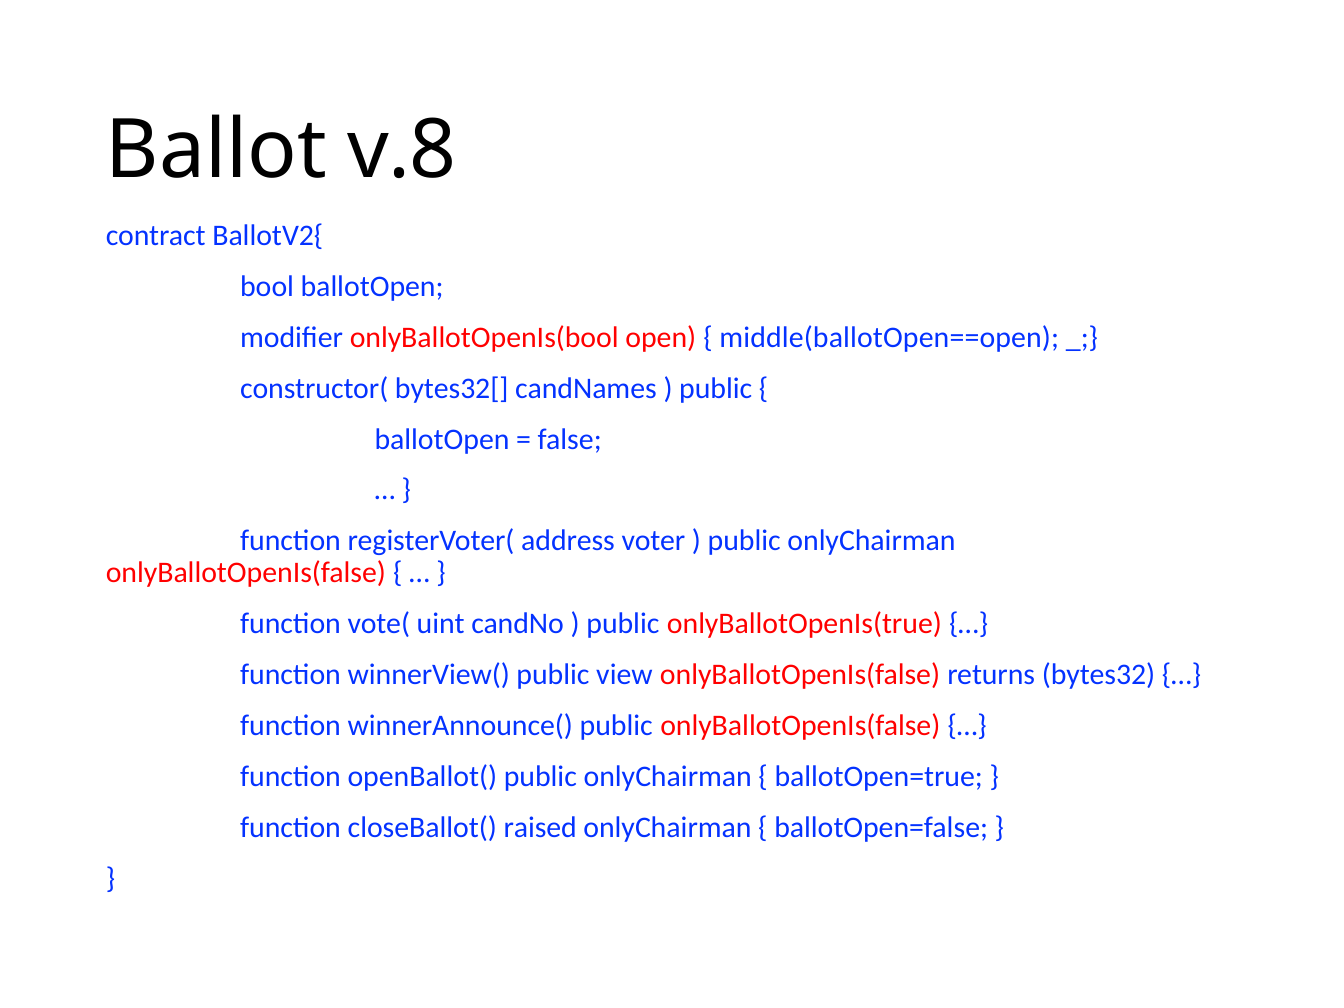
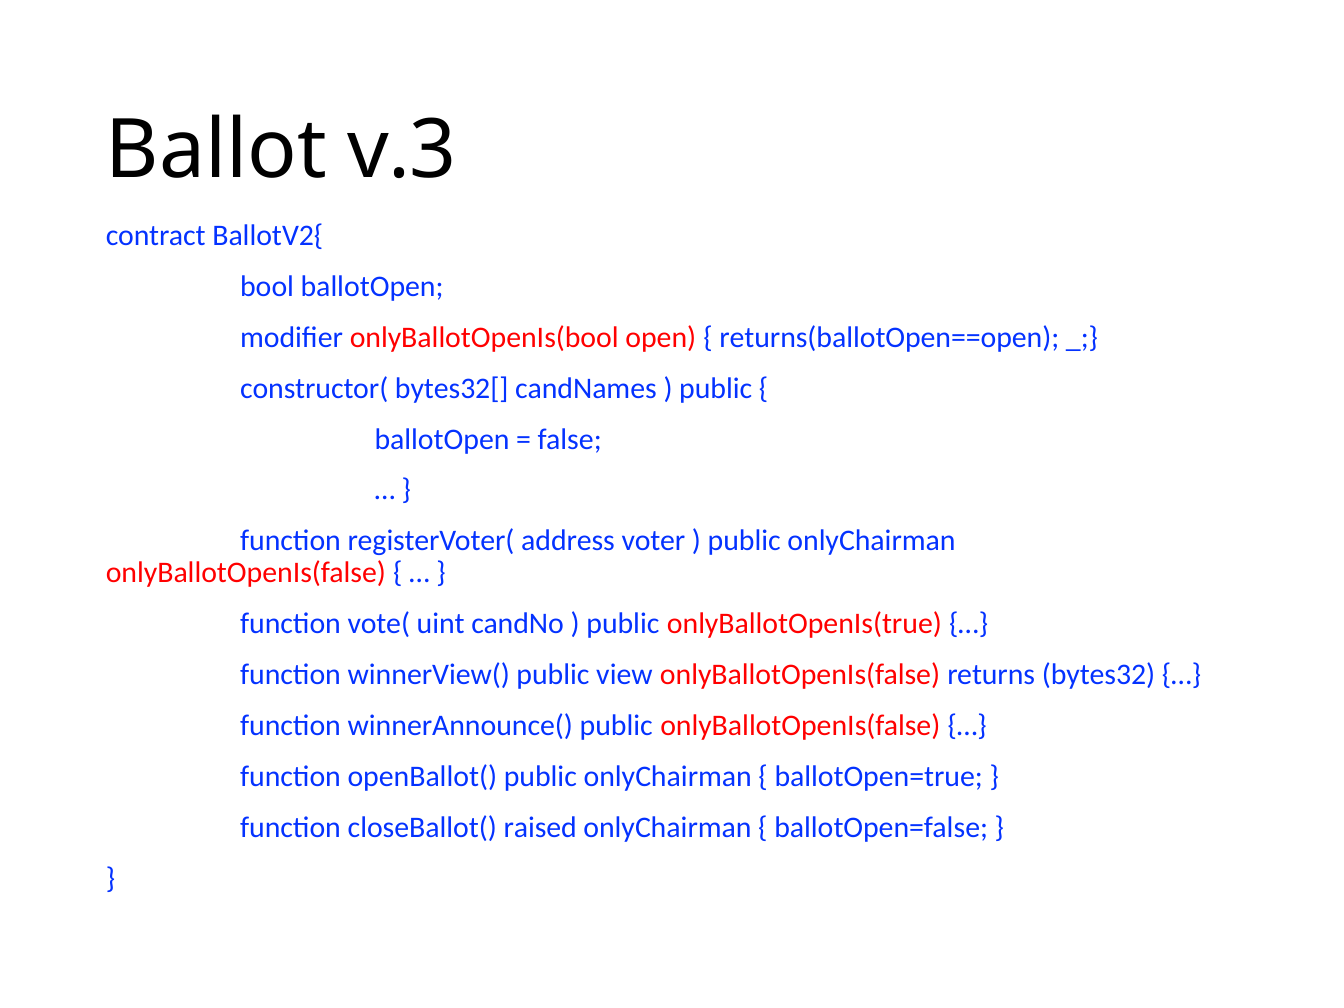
v.8: v.8 -> v.3
middle(ballotOpen==open: middle(ballotOpen==open -> returns(ballotOpen==open
